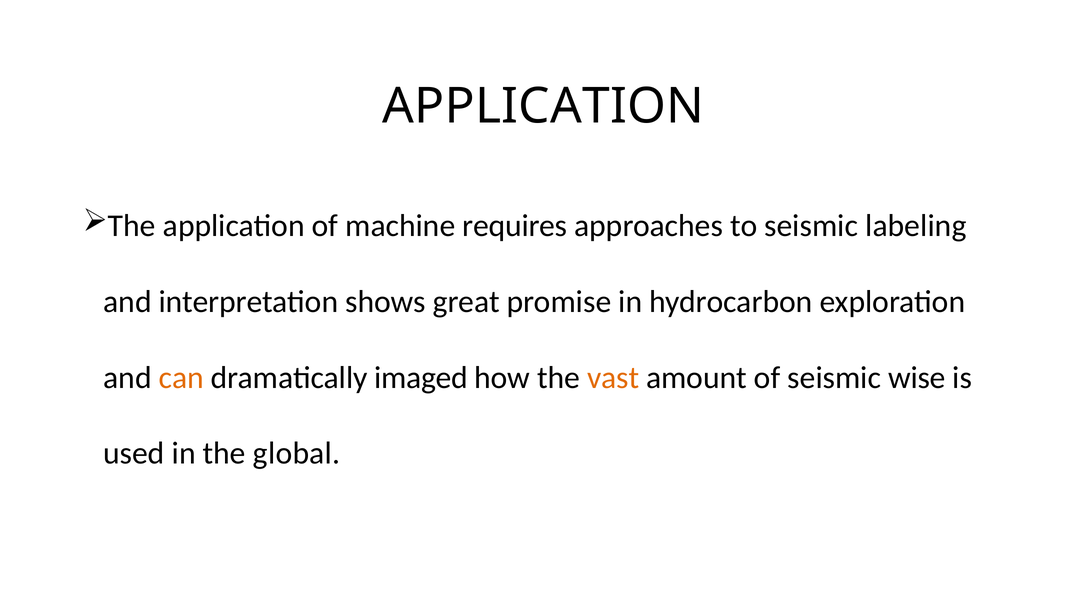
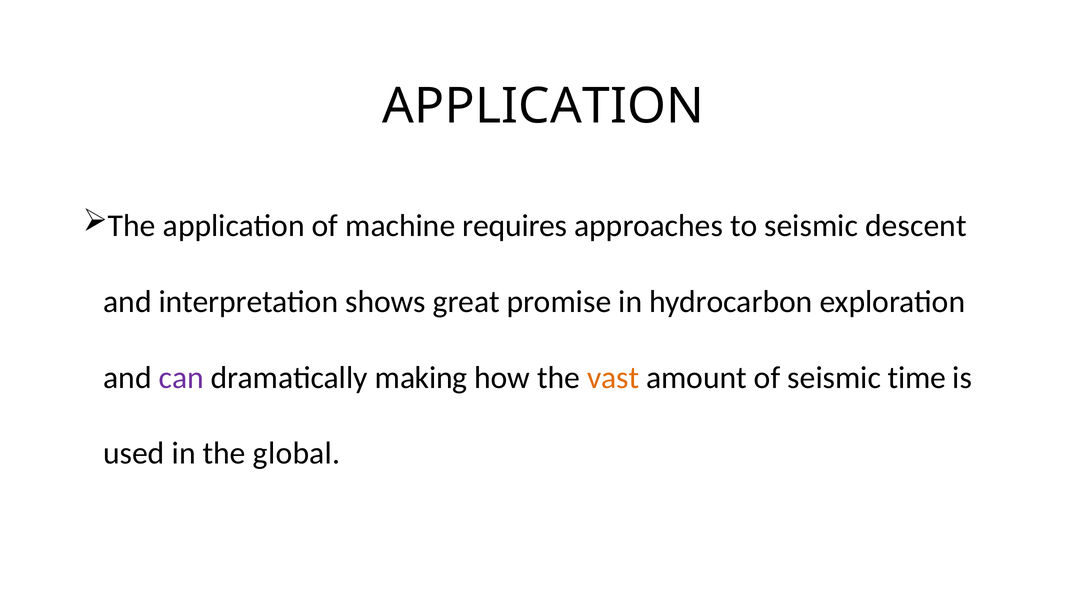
labeling: labeling -> descent
can colour: orange -> purple
imaged: imaged -> making
wise: wise -> time
